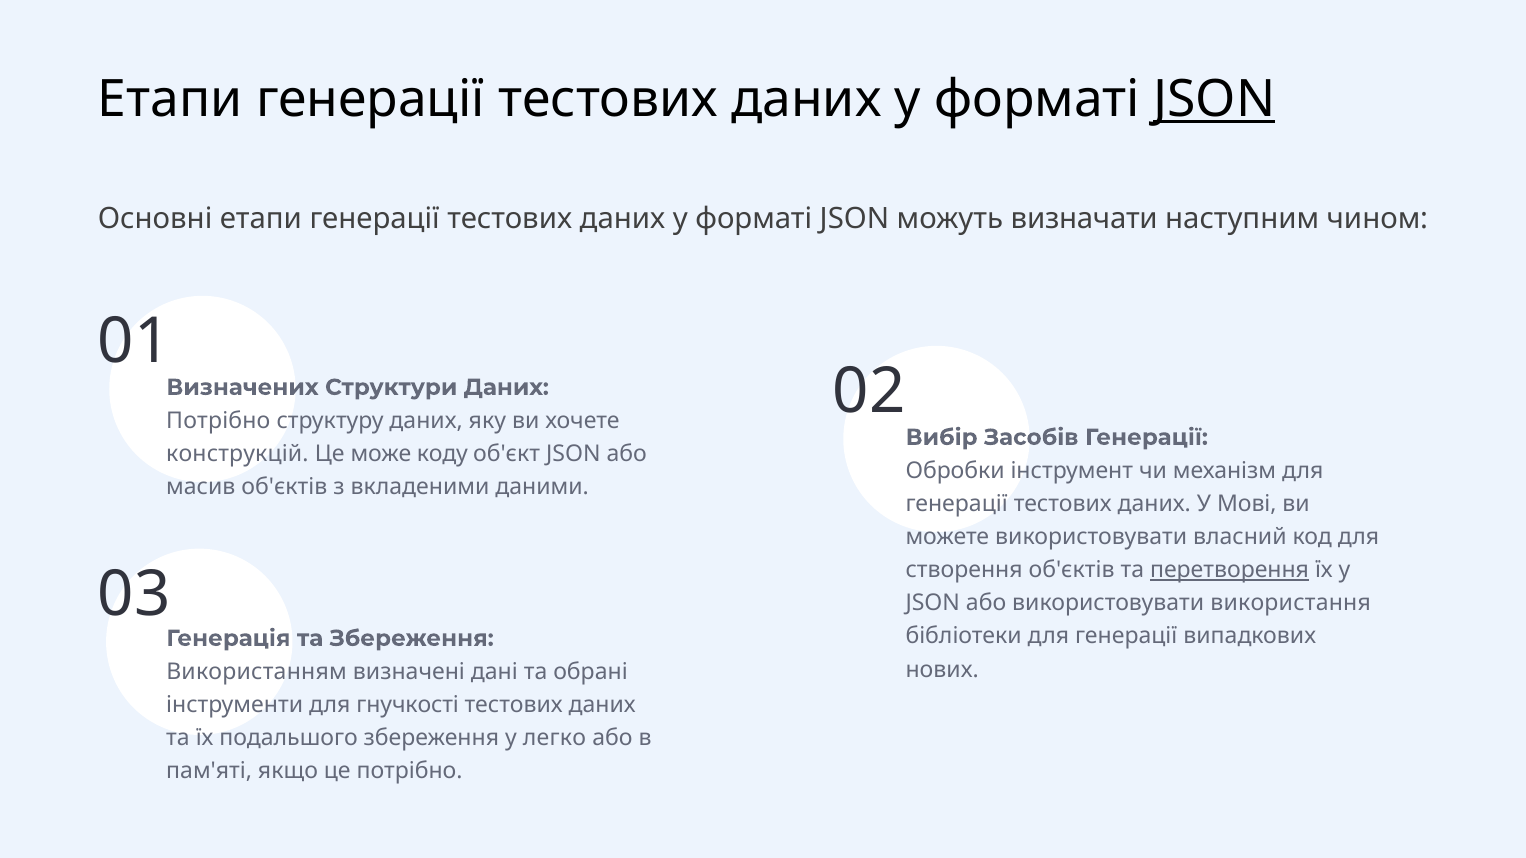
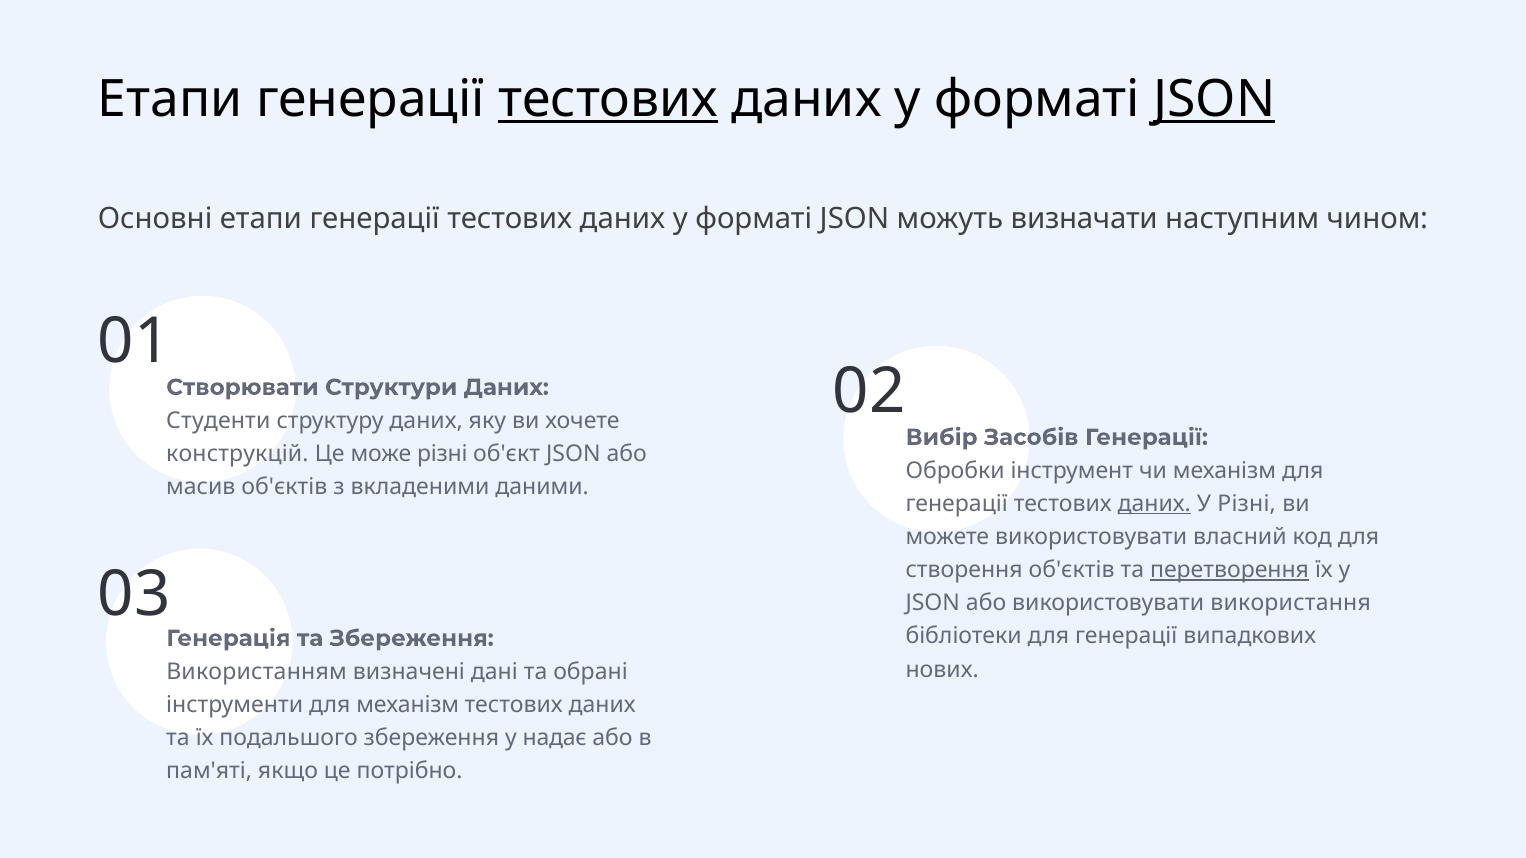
тестових at (608, 100) underline: none -> present
Визначених: Визначених -> Створювати
Потрібно at (218, 421): Потрібно -> Студенти
може коду: коду -> різні
даних at (1154, 504) underline: none -> present
У Мові: Мові -> Різні
для гнучкості: гнучкості -> механізм
легко: легко -> надає
